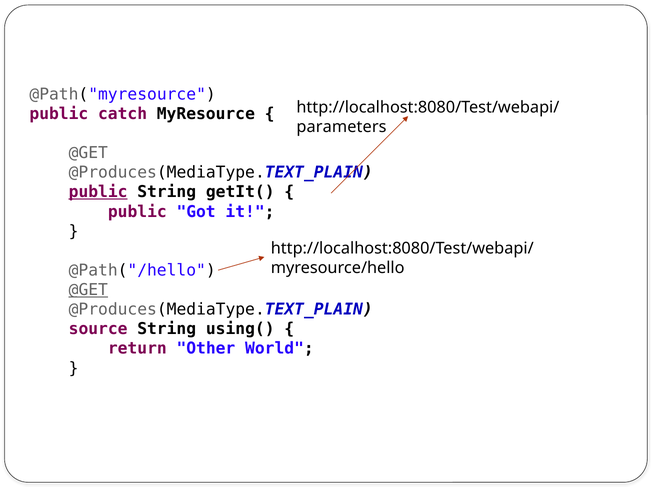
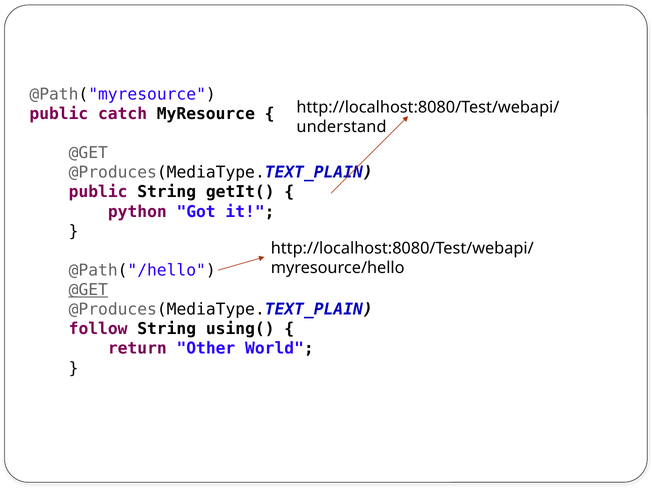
parameters: parameters -> understand
public at (98, 192) underline: present -> none
public at (137, 212): public -> python
source: source -> follow
